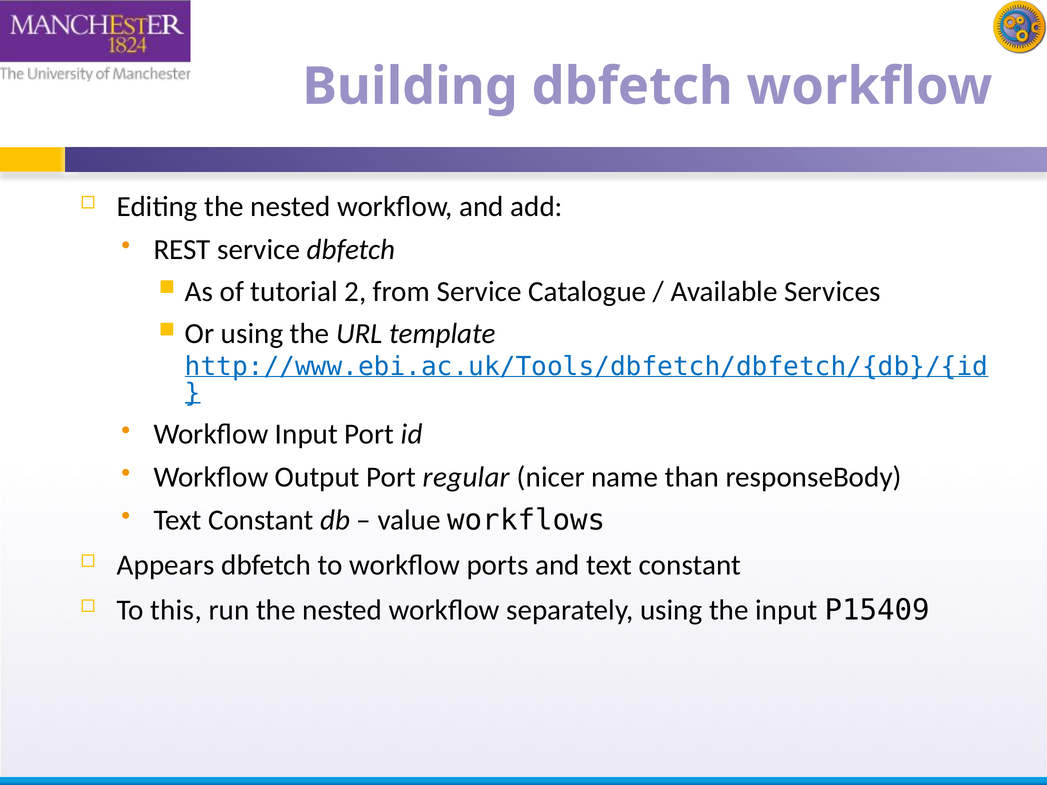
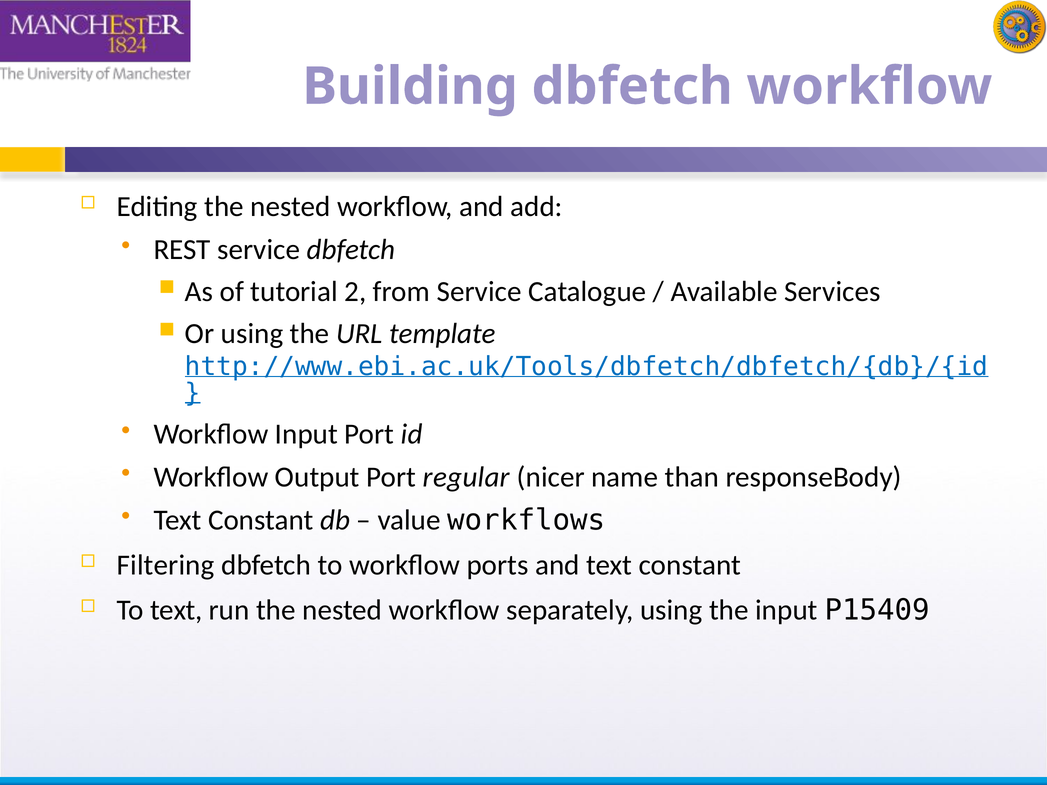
Appears: Appears -> Filtering
To this: this -> text
